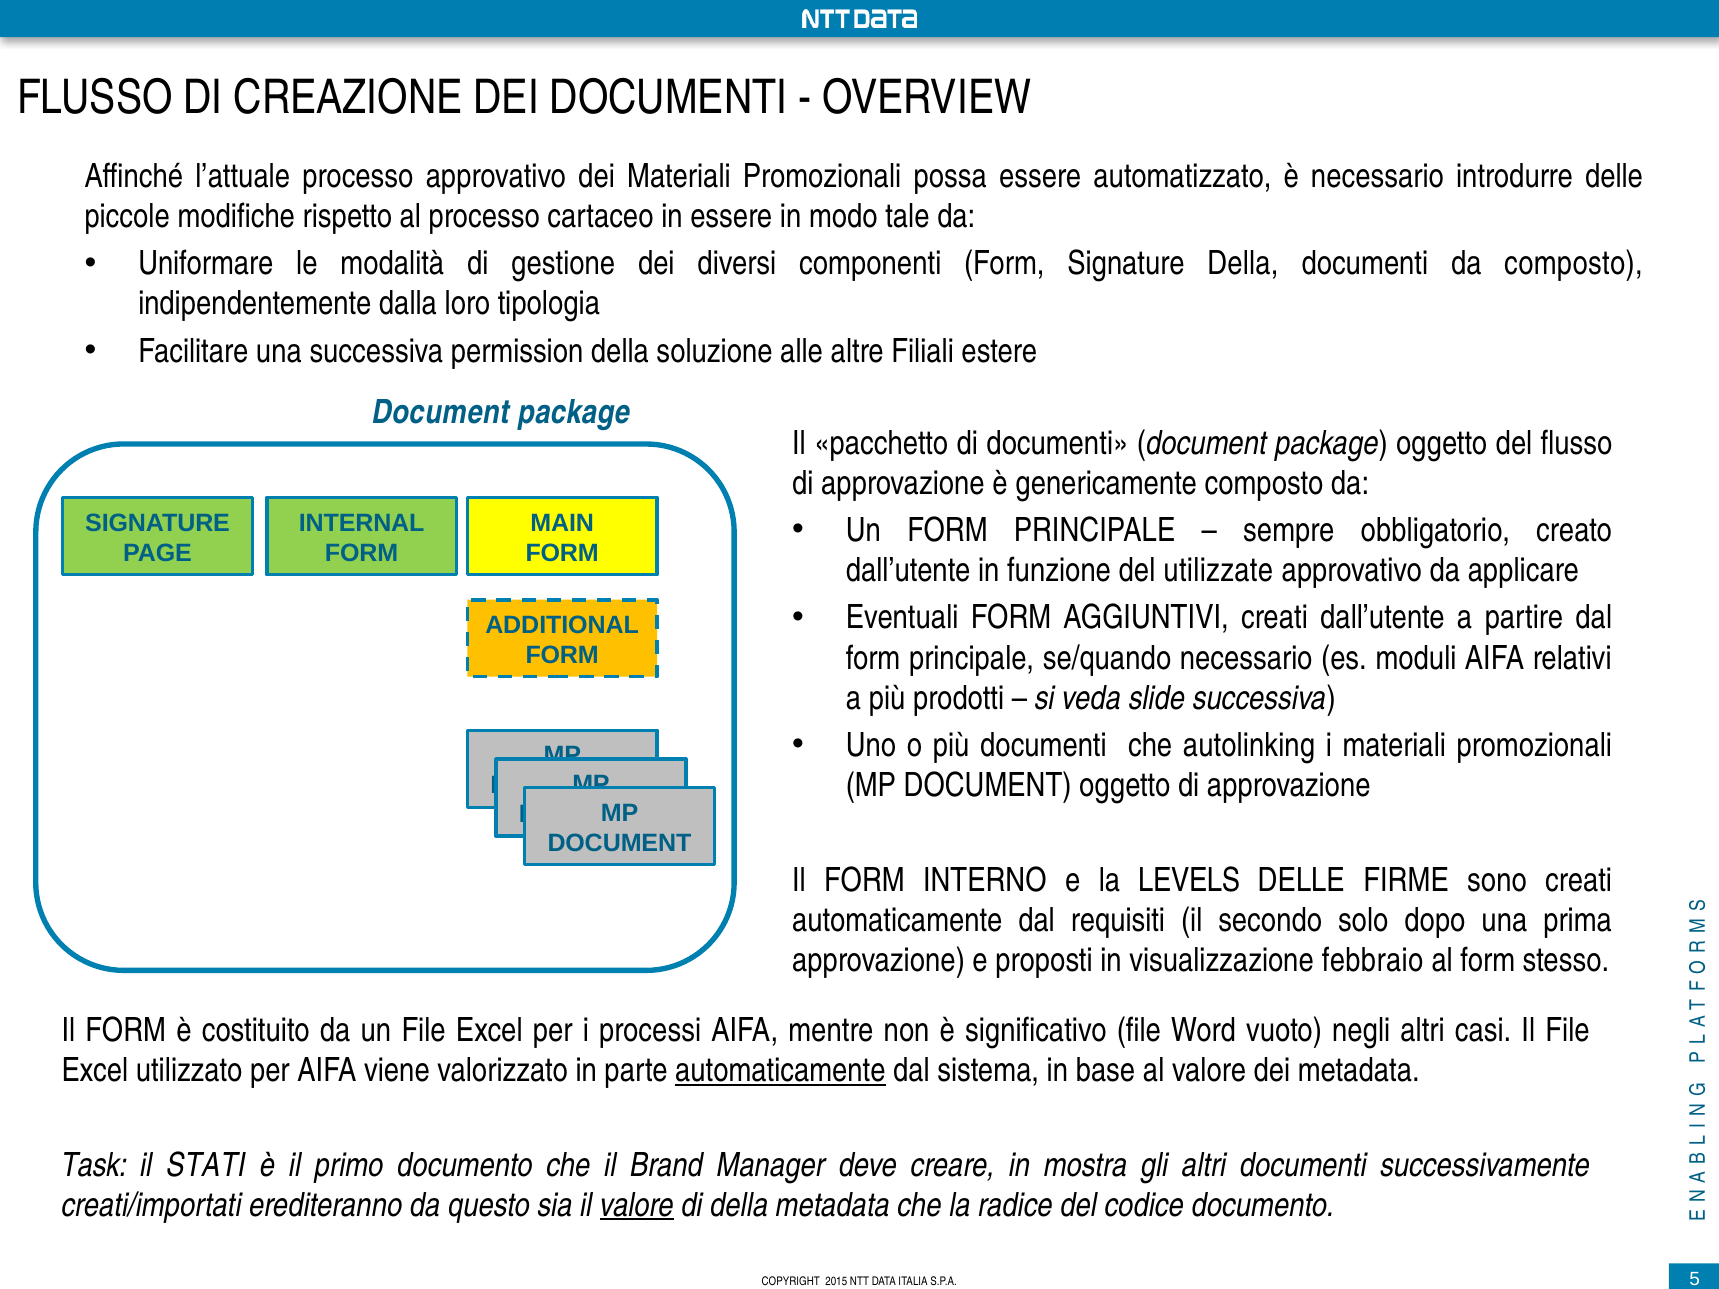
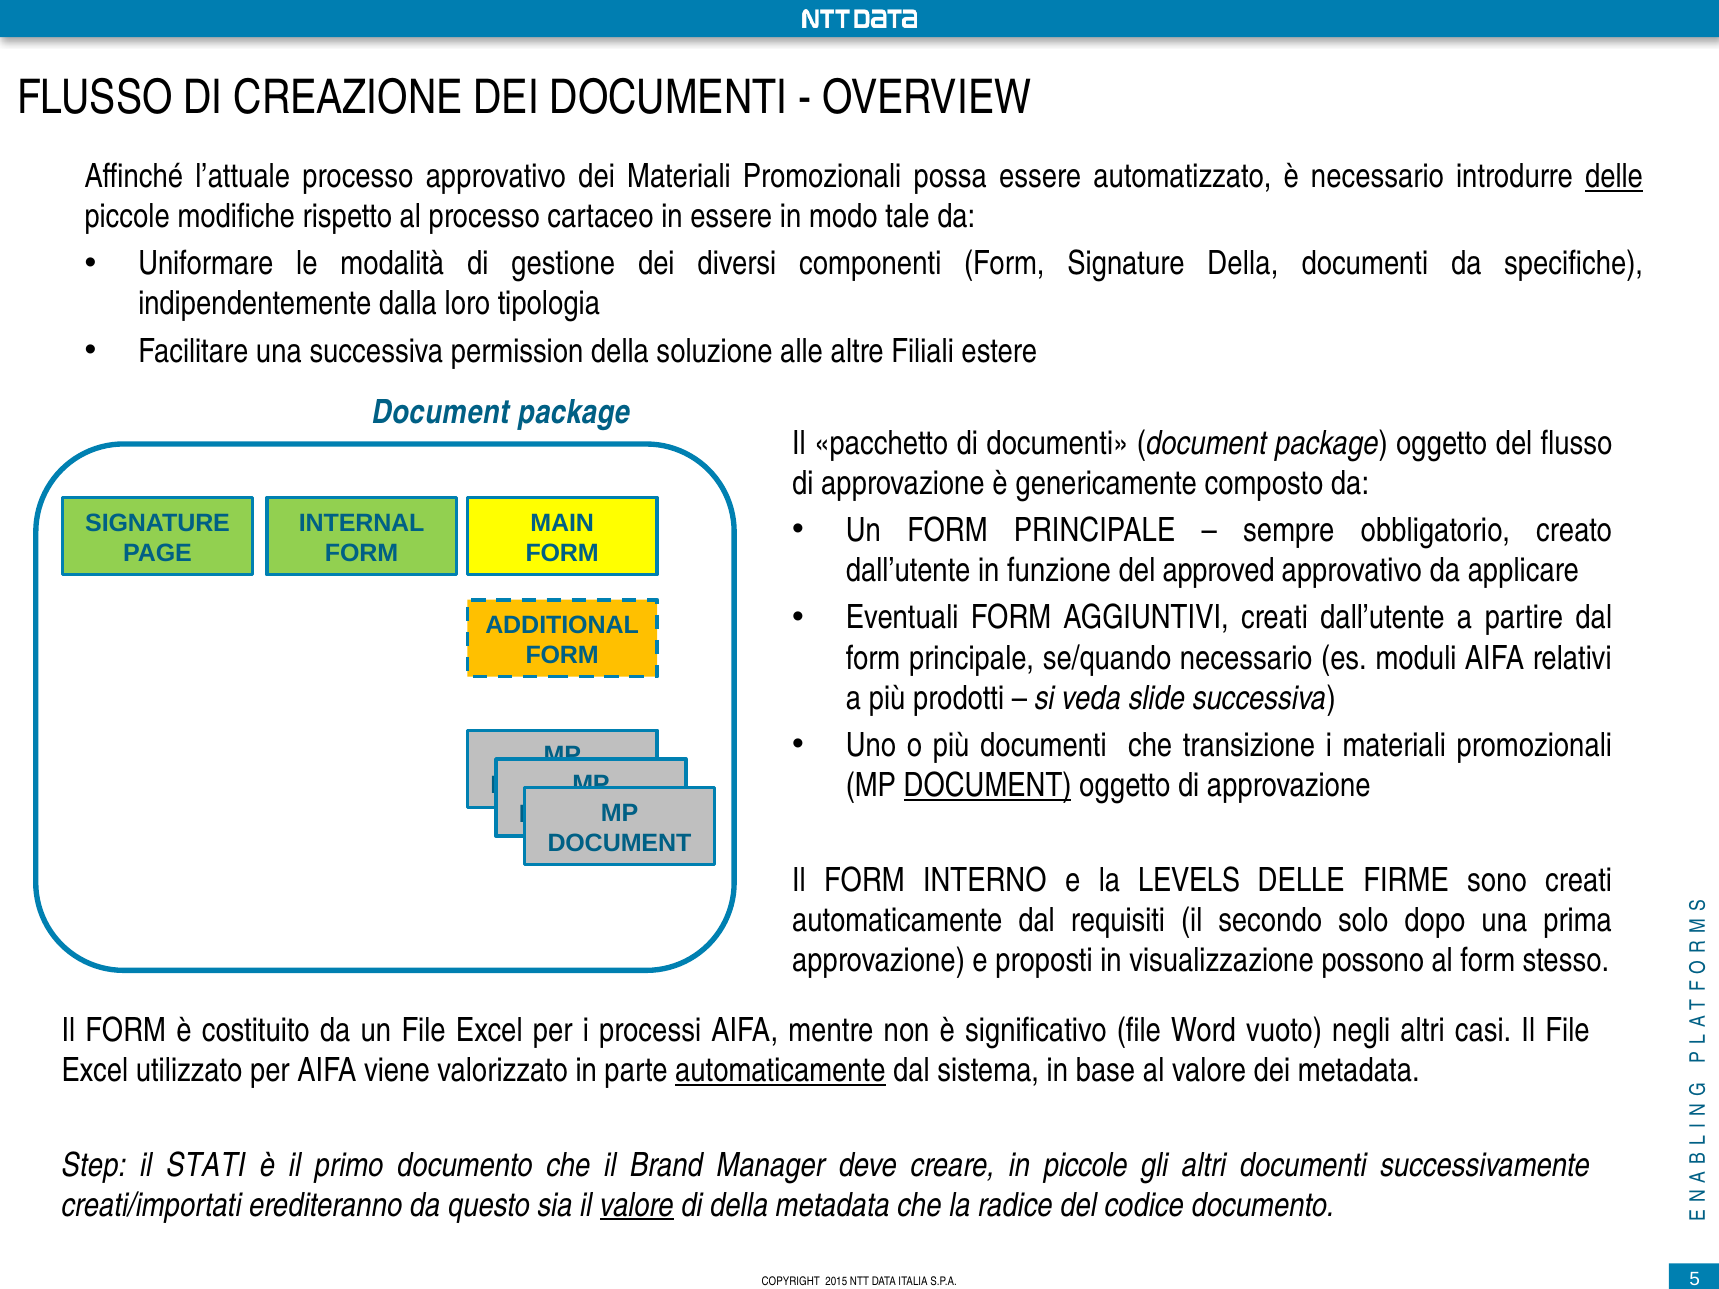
delle at (1614, 176) underline: none -> present
da composto: composto -> specifiche
utilizzate: utilizzate -> approved
autolinking: autolinking -> transizione
DOCUMENT at (988, 786) underline: none -> present
febbraio: febbraio -> possono
Task: Task -> Step
in mostra: mostra -> piccole
